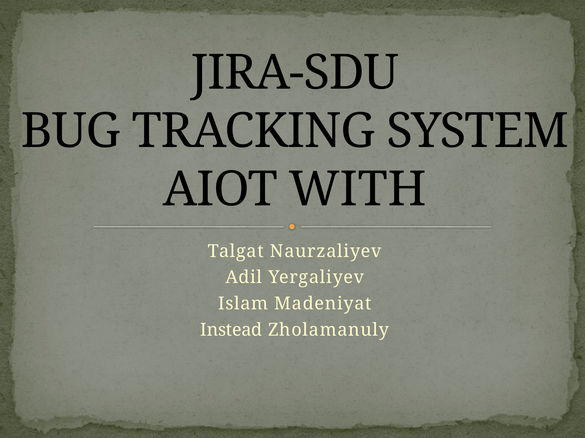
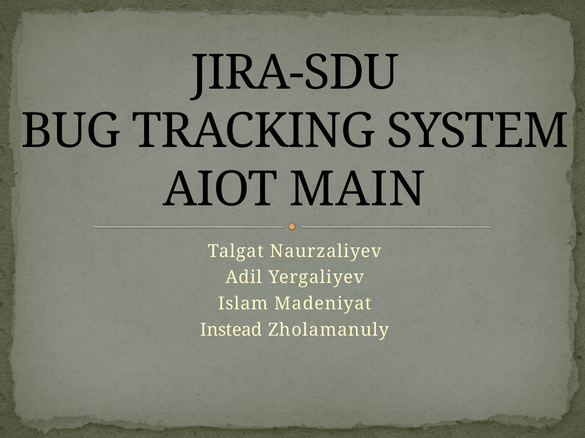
WITH: WITH -> MAIN
